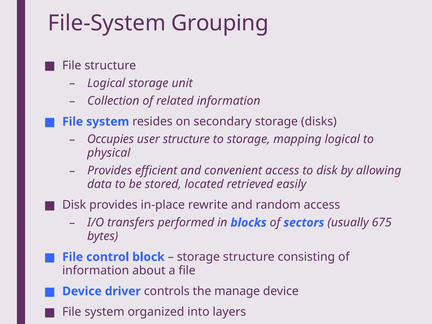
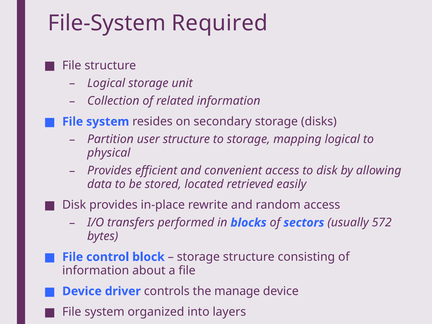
Grouping: Grouping -> Required
Occupies: Occupies -> Partition
675: 675 -> 572
